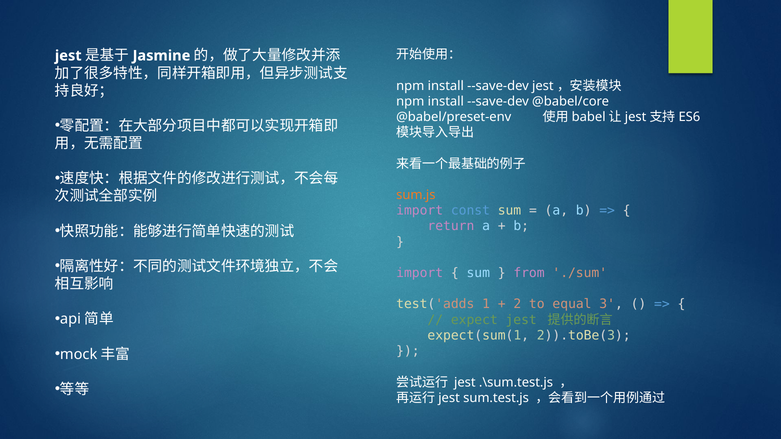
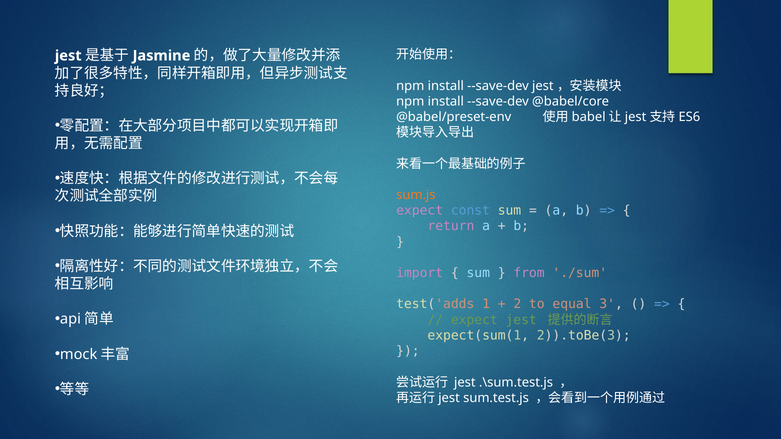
import at (420, 211): import -> expect
